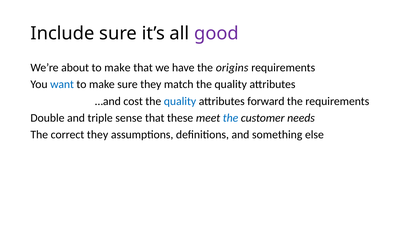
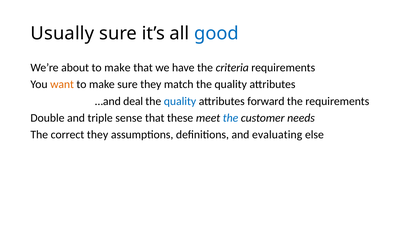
Include: Include -> Usually
good colour: purple -> blue
origins: origins -> criteria
want colour: blue -> orange
cost: cost -> deal
something: something -> evaluating
